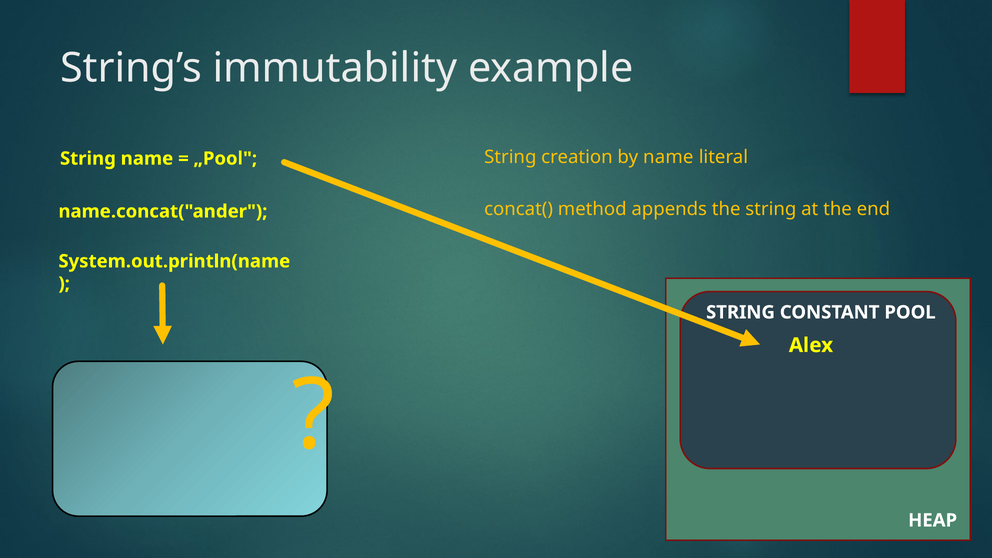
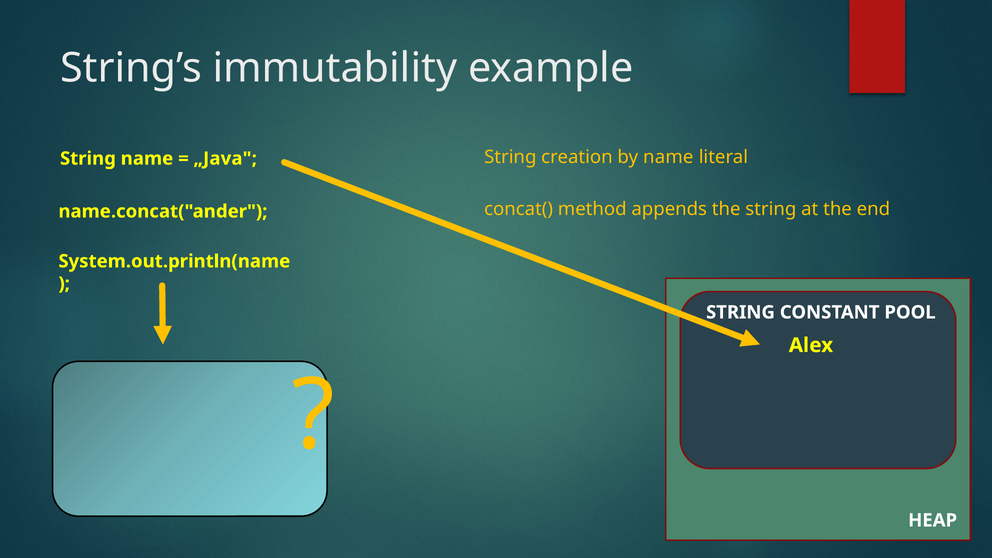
„Pool: „Pool -> „Java
